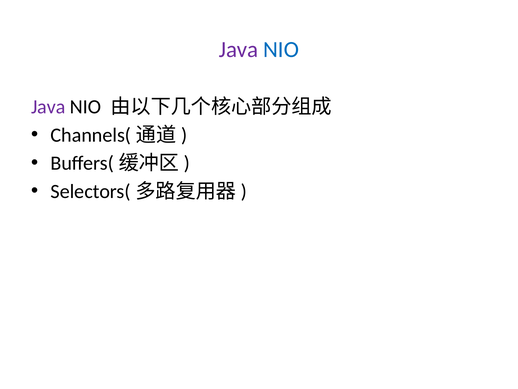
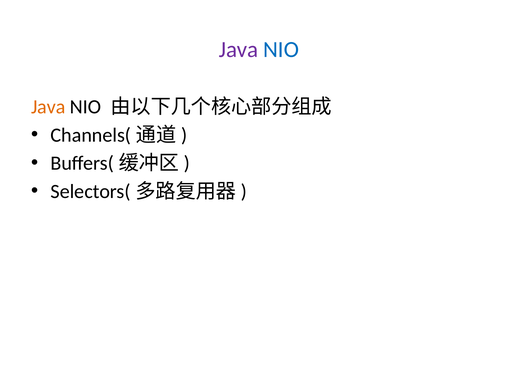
Java at (48, 107) colour: purple -> orange
